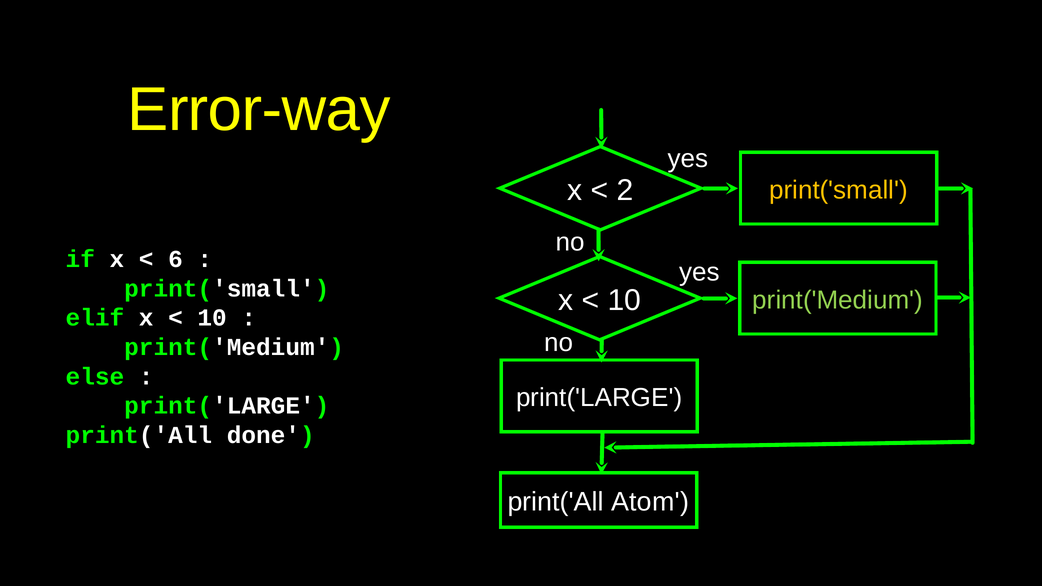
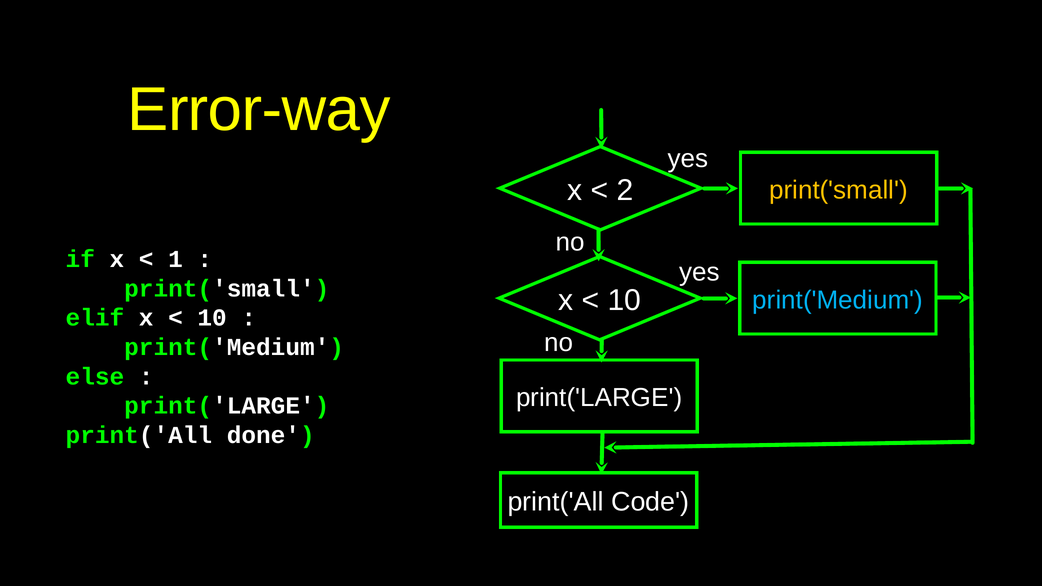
6: 6 -> 1
print('Medium at (838, 300) colour: light green -> light blue
Atom: Atom -> Code
